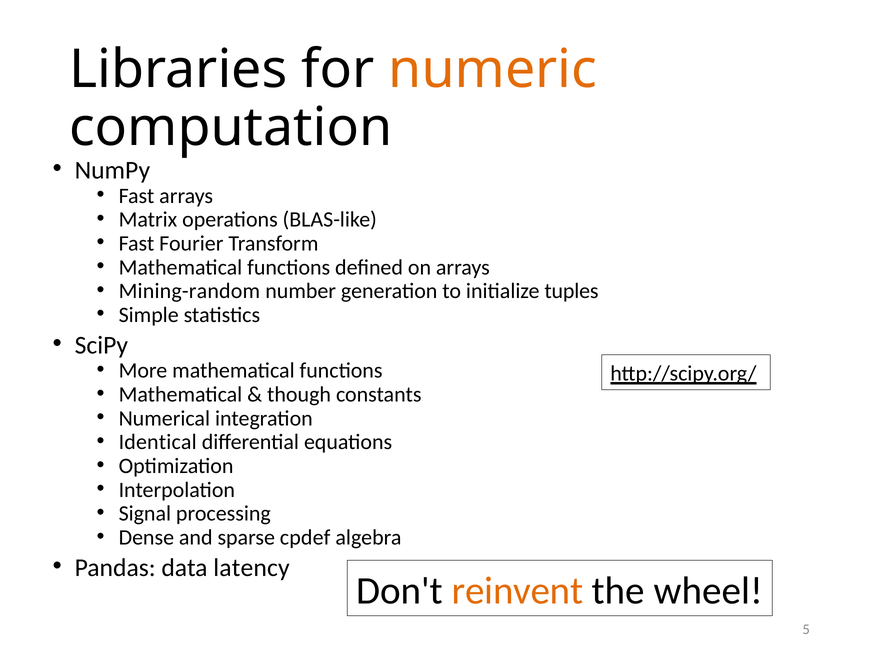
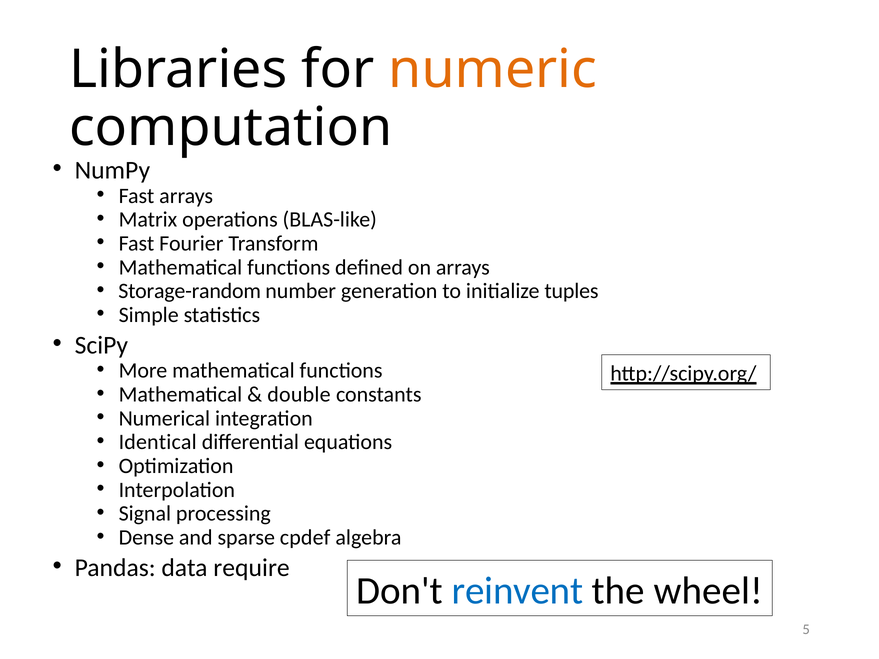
Mining-random: Mining-random -> Storage-random
though: though -> double
latency: latency -> require
reinvent colour: orange -> blue
